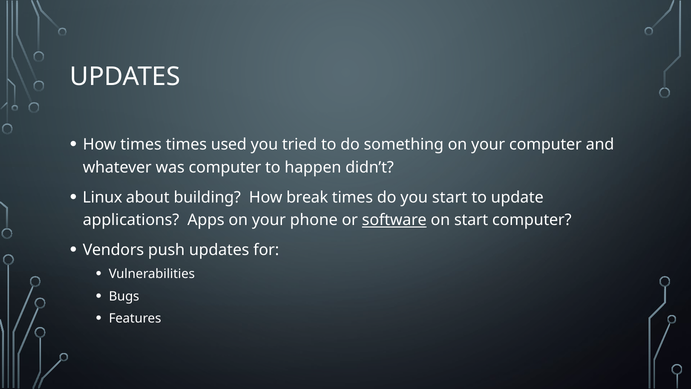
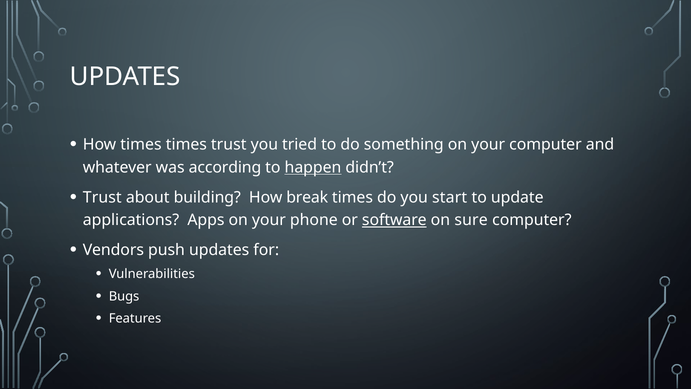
times used: used -> trust
was computer: computer -> according
happen underline: none -> present
Linux at (102, 197): Linux -> Trust
on start: start -> sure
